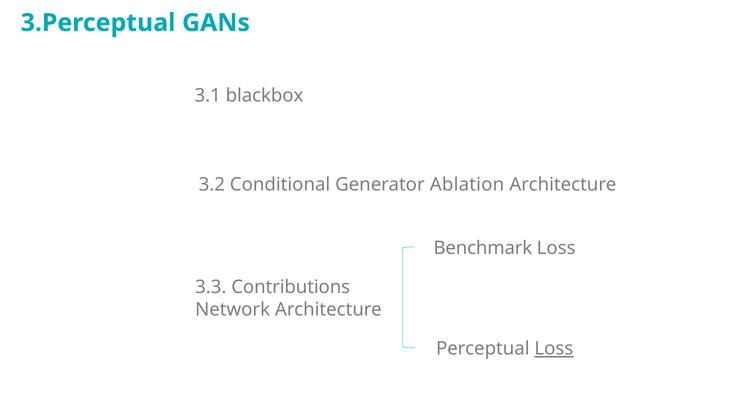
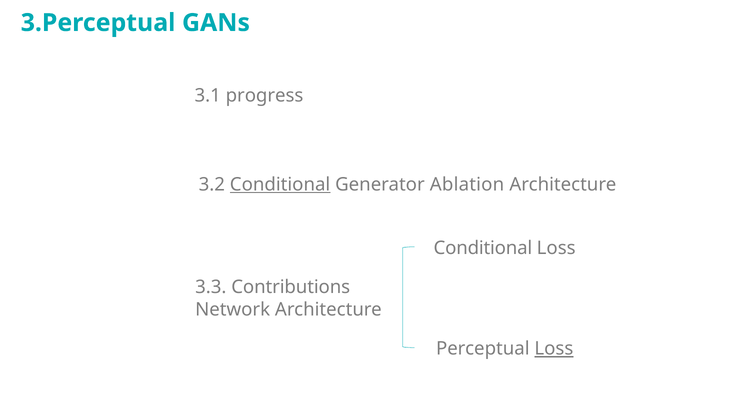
blackbox: blackbox -> progress
Conditional at (280, 184) underline: none -> present
Benchmark at (483, 248): Benchmark -> Conditional
